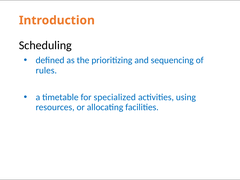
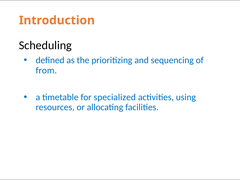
rules: rules -> from
